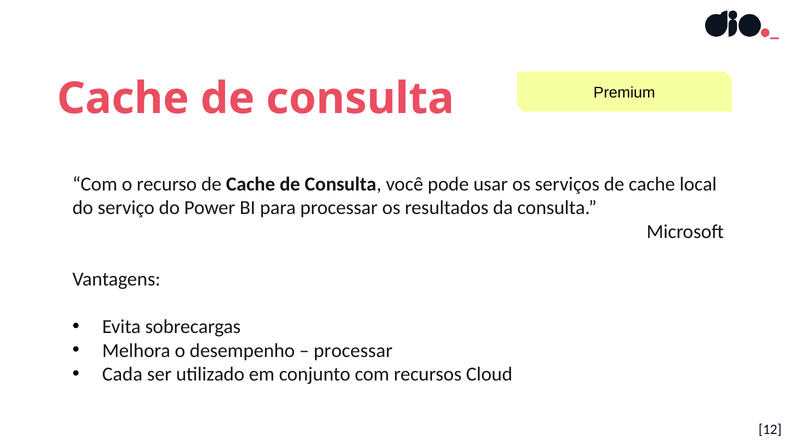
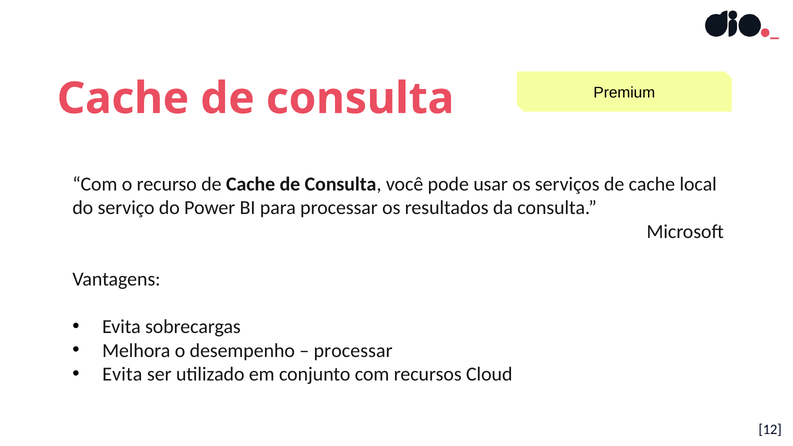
Cada at (122, 374): Cada -> Evita
